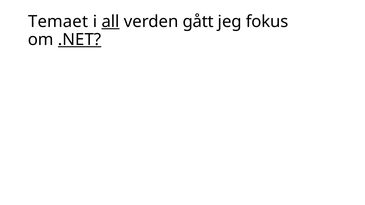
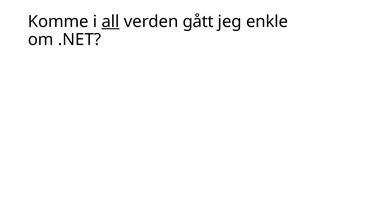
Temaet: Temaet -> Komme
fokus: fokus -> enkle
.NET underline: present -> none
